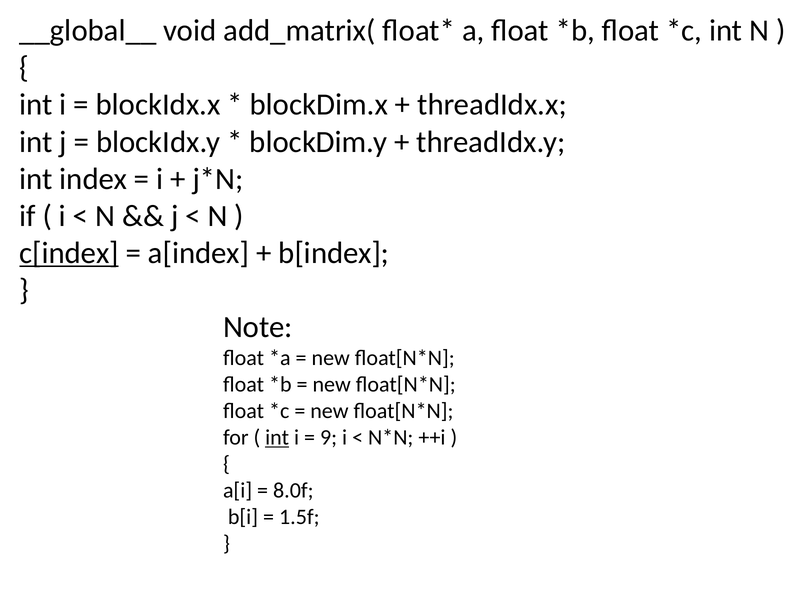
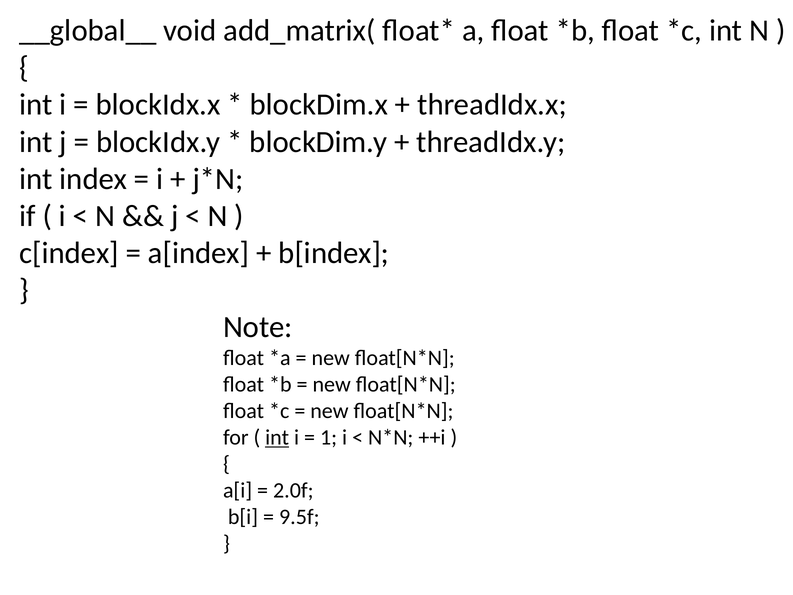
c[index underline: present -> none
9: 9 -> 1
8.0f: 8.0f -> 2.0f
1.5f: 1.5f -> 9.5f
